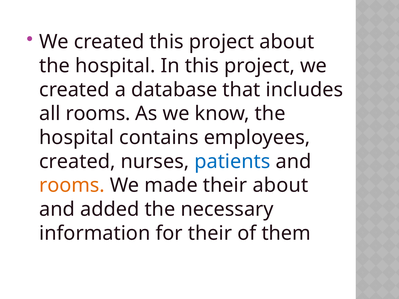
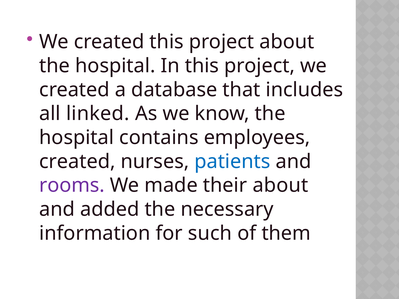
all rooms: rooms -> linked
rooms at (72, 186) colour: orange -> purple
for their: their -> such
